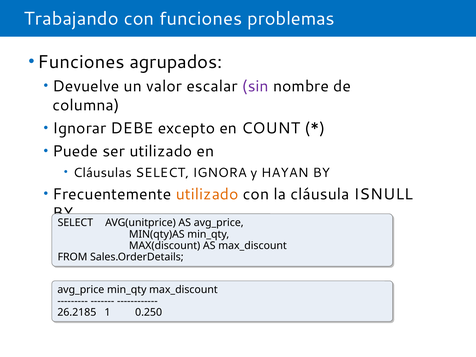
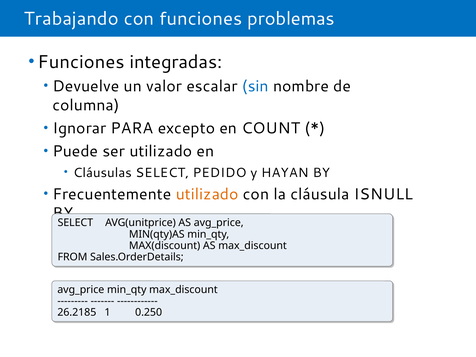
agrupados: agrupados -> integradas
sin colour: purple -> blue
DEBE: DEBE -> PARA
IGNORA: IGNORA -> PEDIDO
